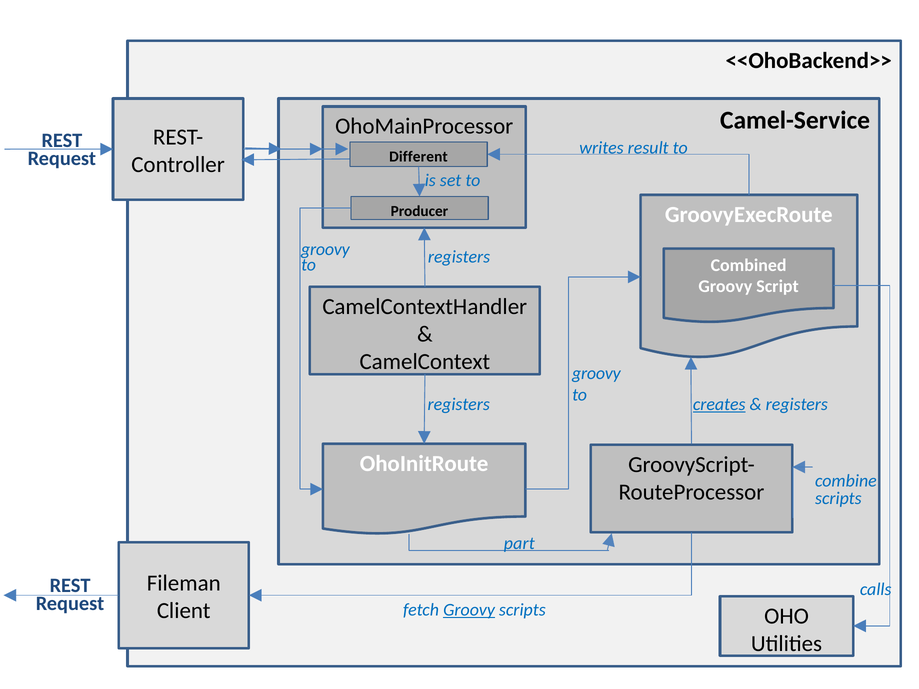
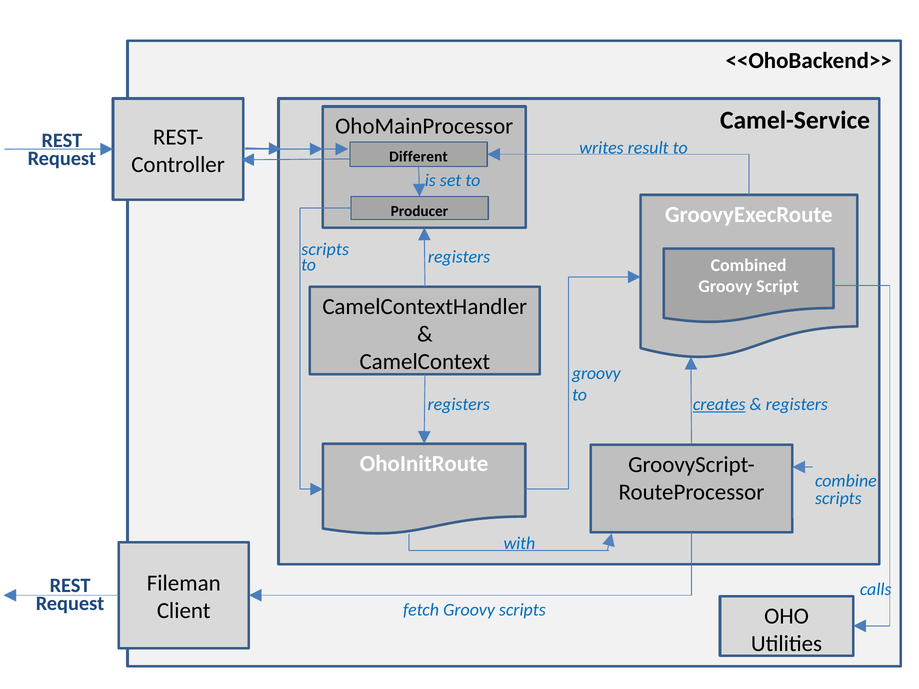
groovy at (325, 250): groovy -> scripts
part: part -> with
Groovy at (469, 610) underline: present -> none
